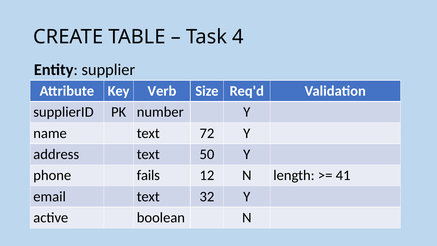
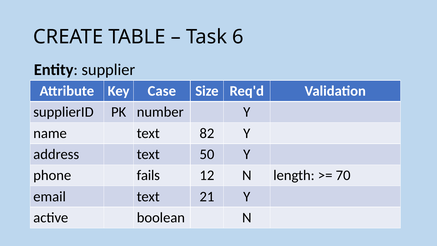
4: 4 -> 6
Verb: Verb -> Case
72: 72 -> 82
41: 41 -> 70
32: 32 -> 21
